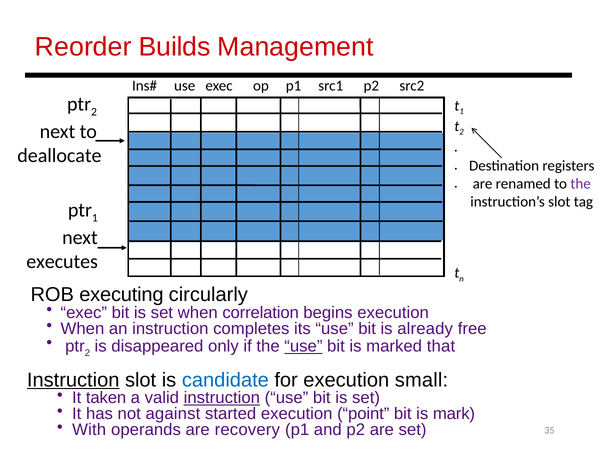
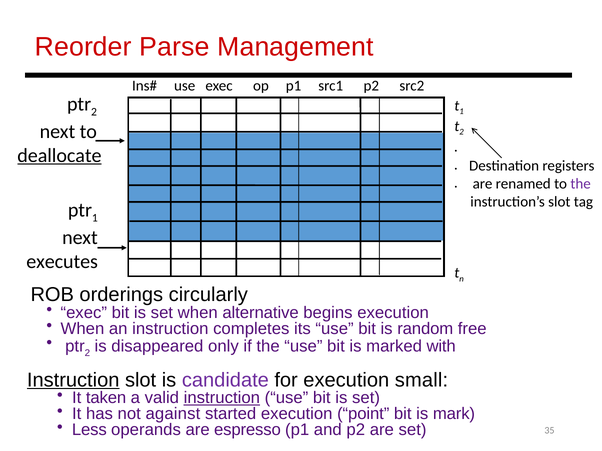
Builds: Builds -> Parse
deallocate underline: none -> present
executing: executing -> orderings
correlation: correlation -> alternative
already: already -> random
use at (303, 347) underline: present -> none
that: that -> with
candidate colour: blue -> purple
With: With -> Less
recovery: recovery -> espresso
